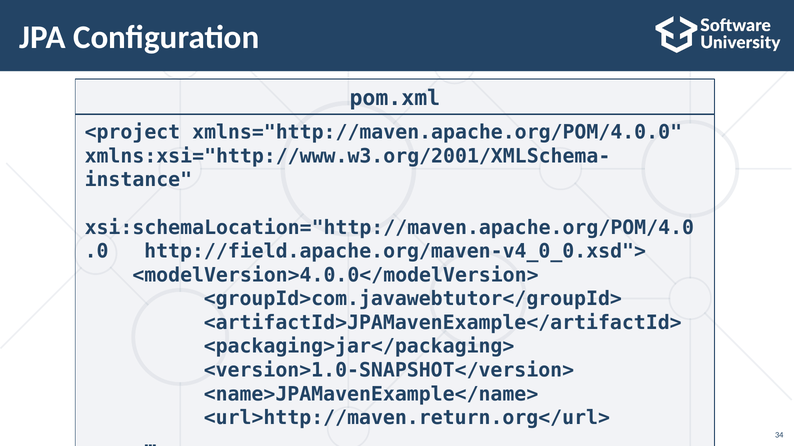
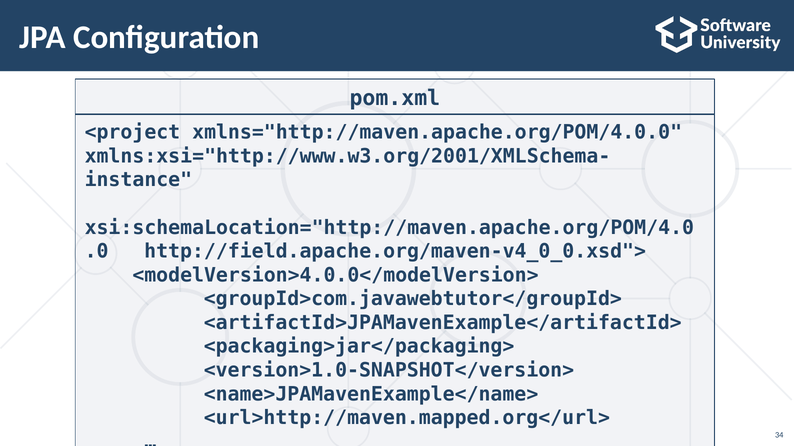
<url>http://maven.return.org</url>: <url>http://maven.return.org</url> -> <url>http://maven.mapped.org</url>
